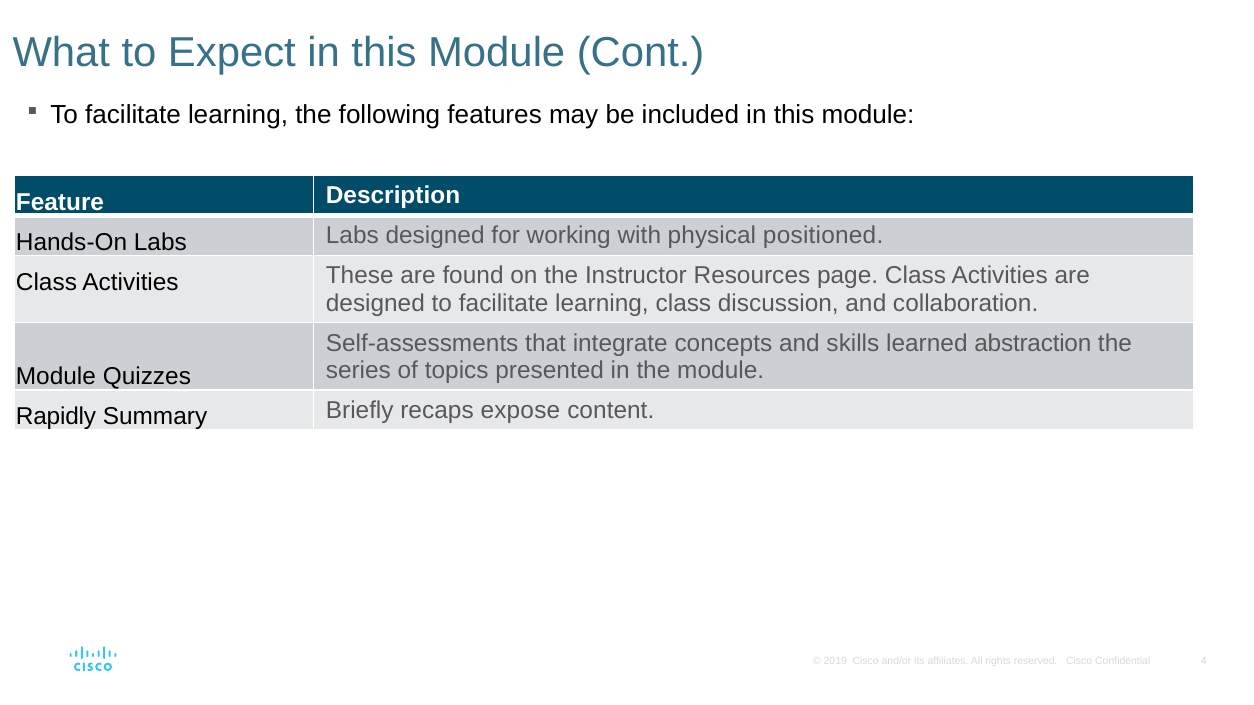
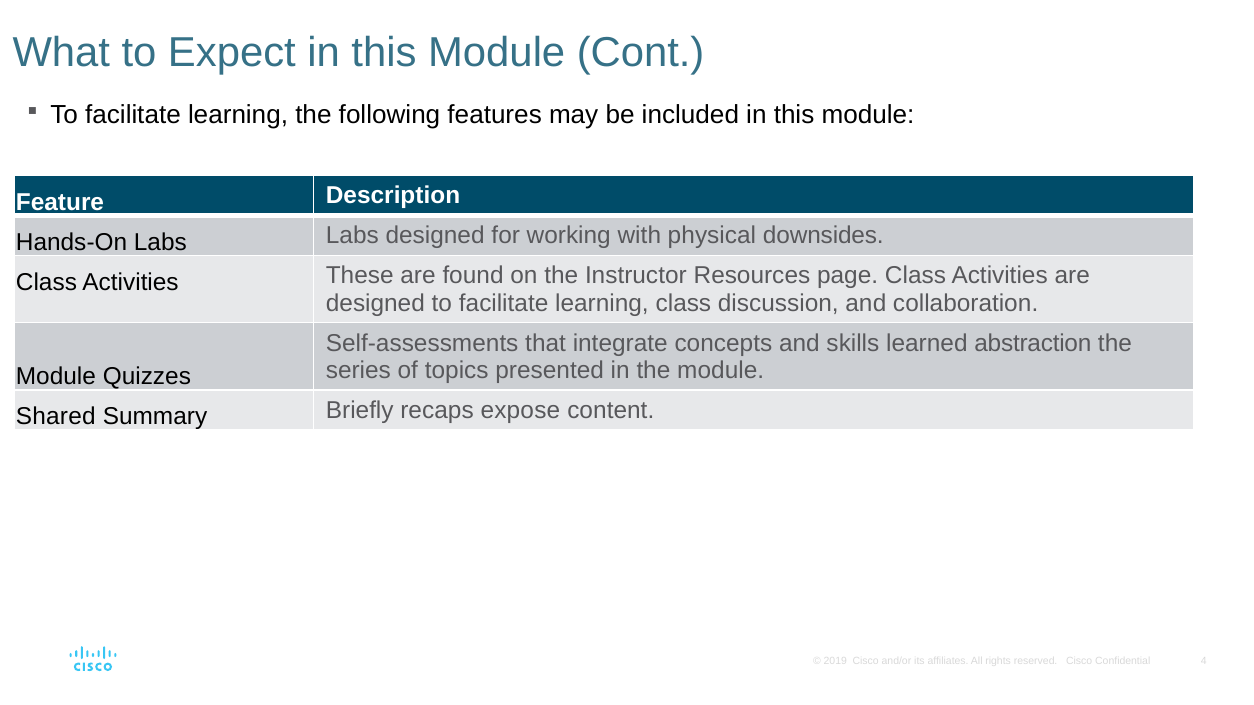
positioned: positioned -> downsides
Rapidly: Rapidly -> Shared
